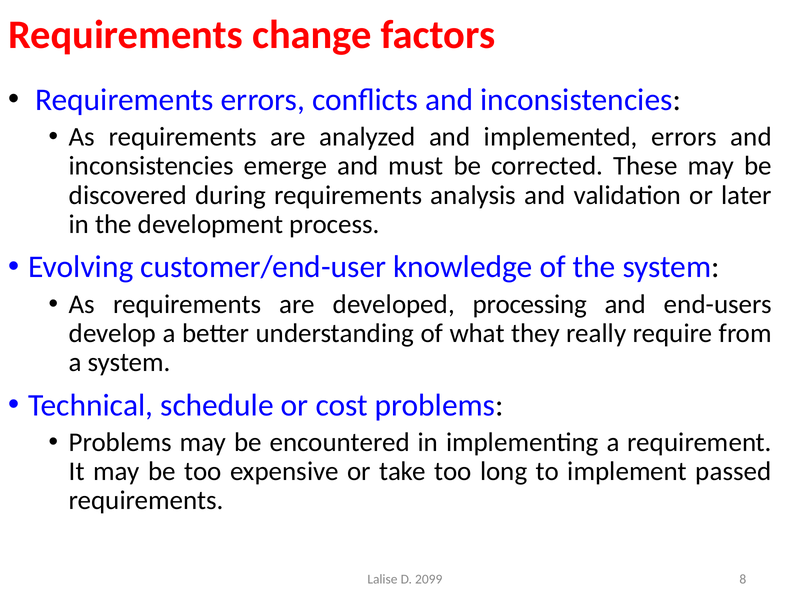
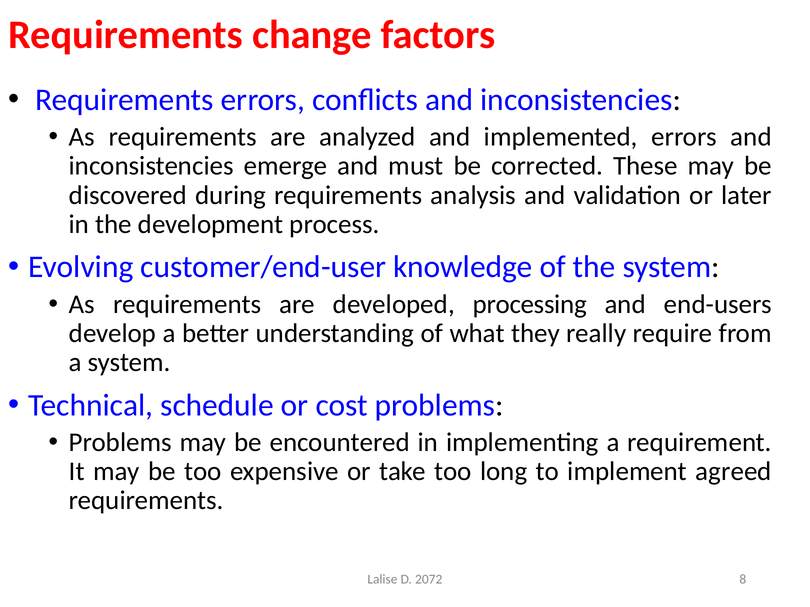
passed: passed -> agreed
2099: 2099 -> 2072
